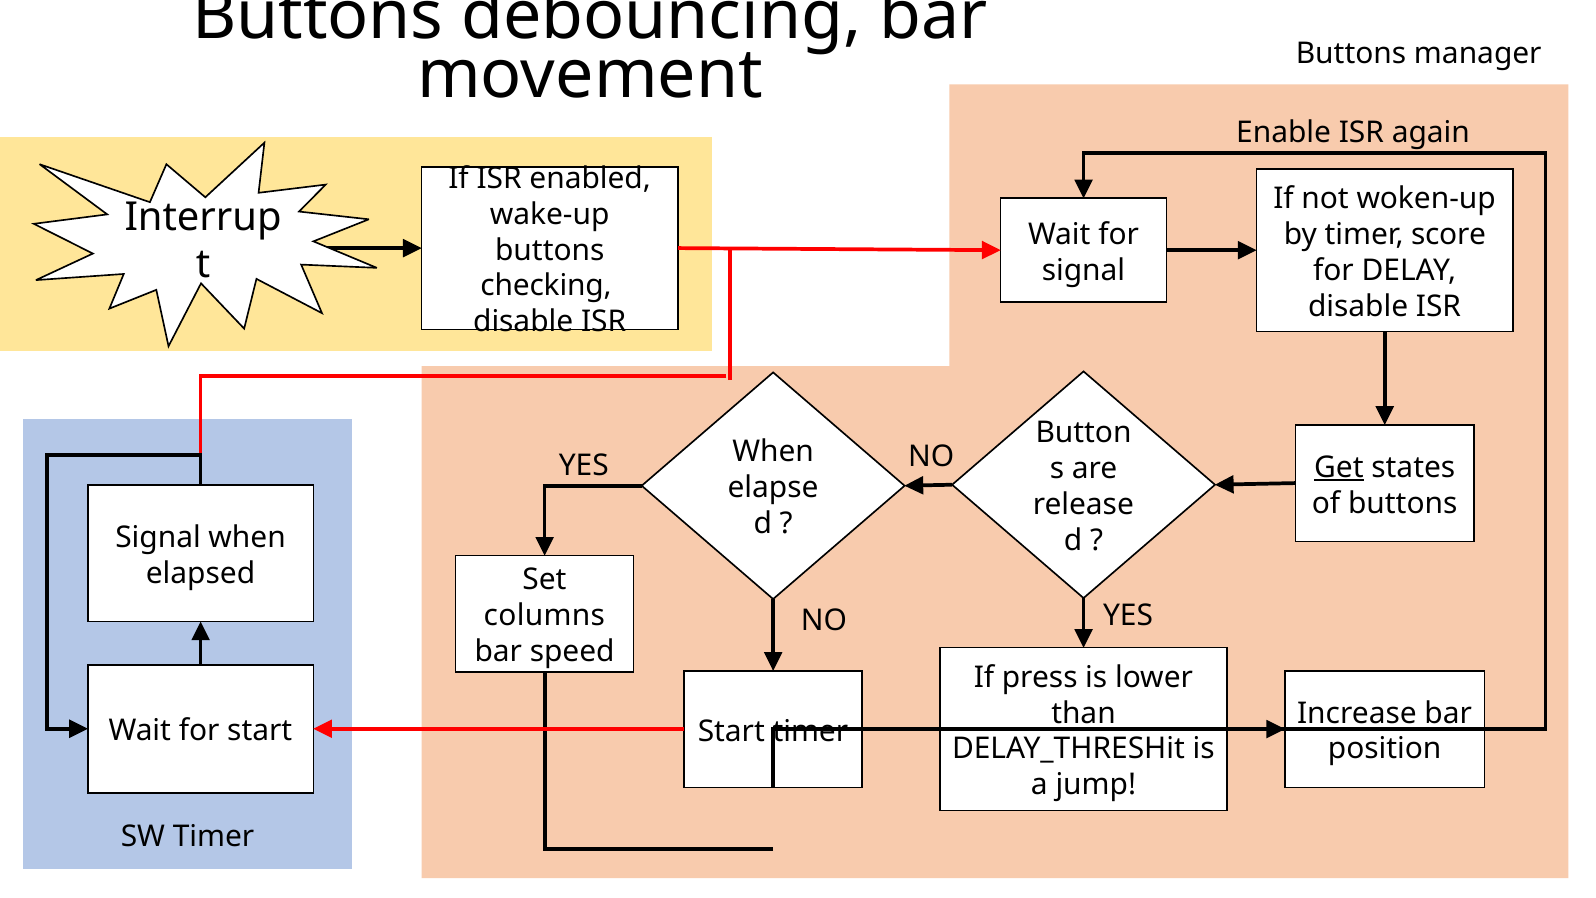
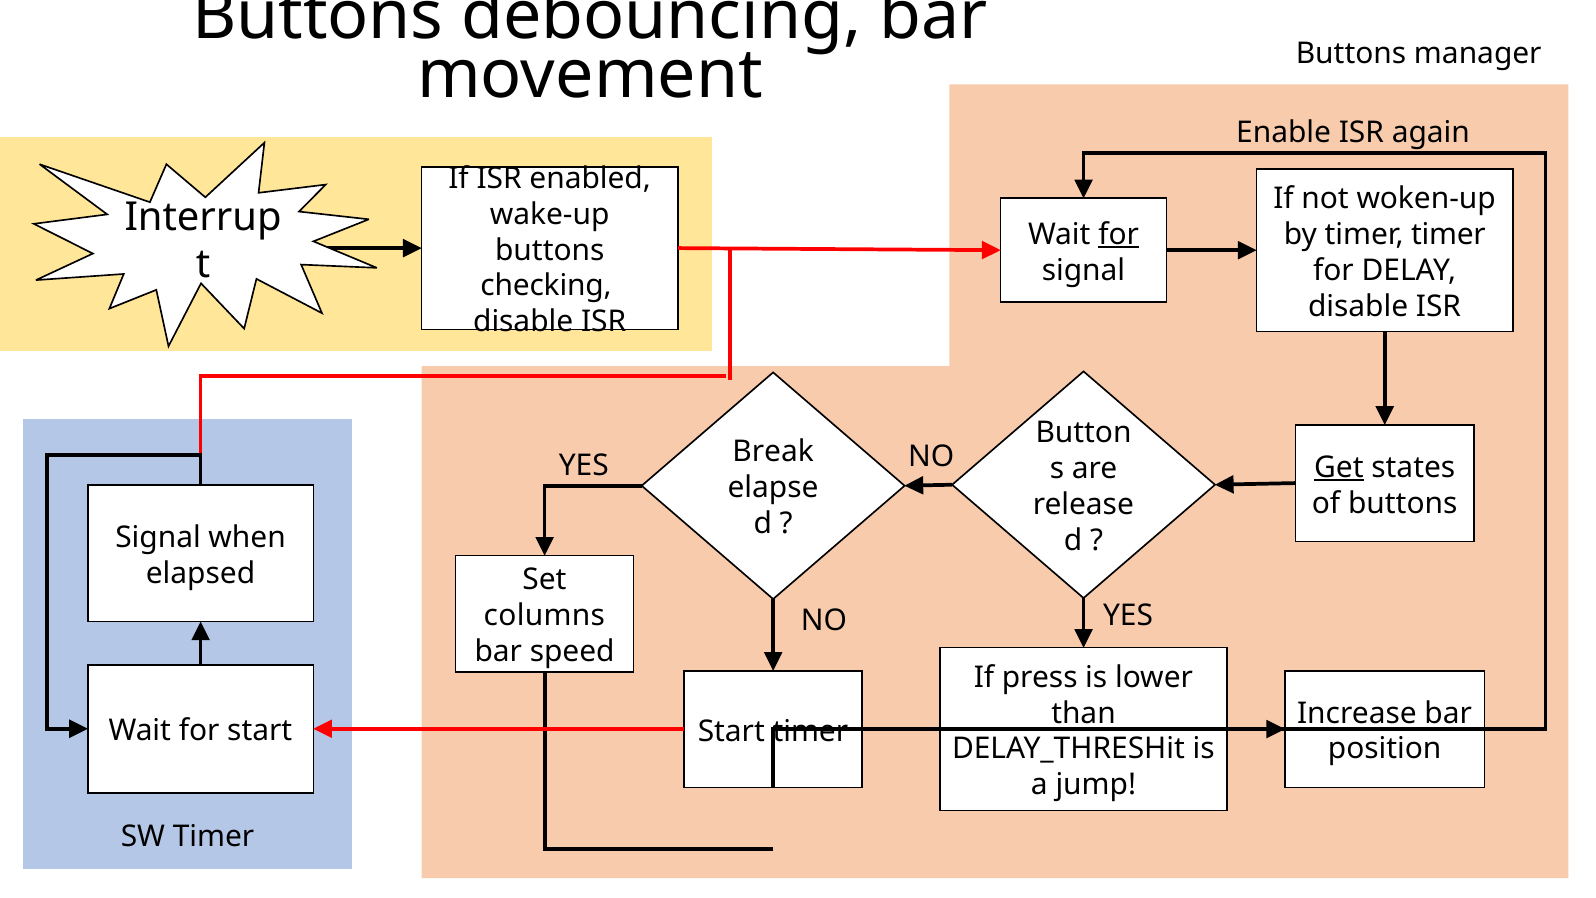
for at (1119, 234) underline: none -> present
timer score: score -> timer
When at (773, 452): When -> Break
